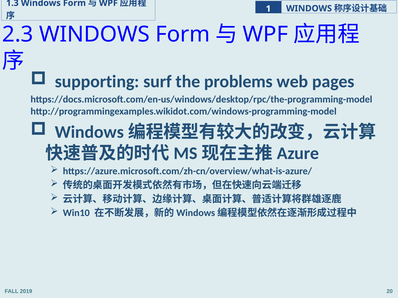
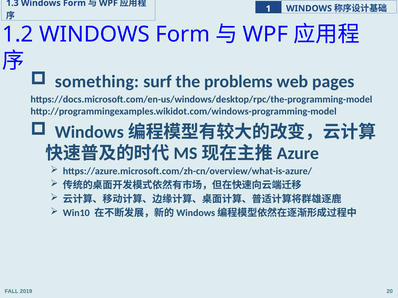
2.3: 2.3 -> 1.2
supporting: supporting -> something
